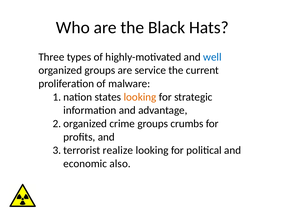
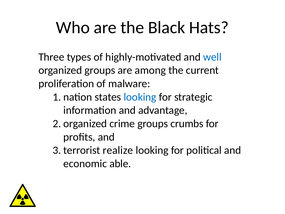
service: service -> among
looking at (140, 97) colour: orange -> blue
also: also -> able
